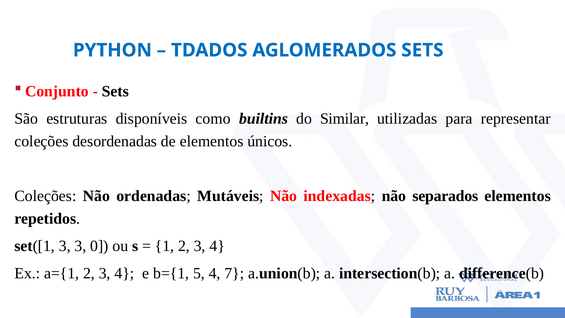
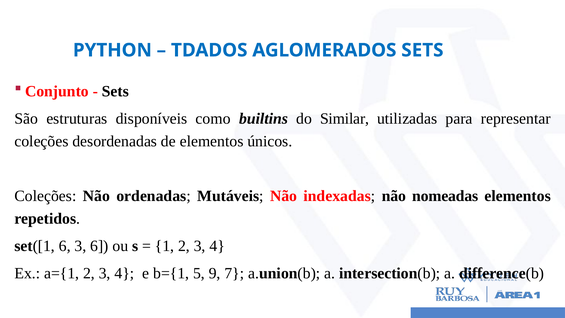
separados: separados -> nomeadas
set([1 3: 3 -> 6
3 0: 0 -> 6
5 4: 4 -> 9
